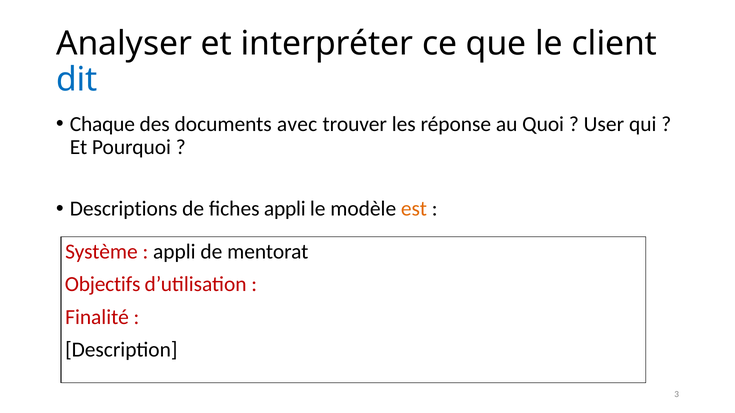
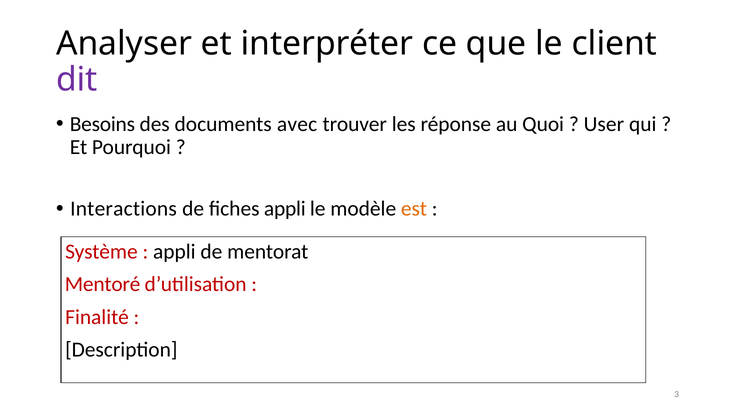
dit colour: blue -> purple
Chaque: Chaque -> Besoins
Descriptions: Descriptions -> Interactions
Objectifs: Objectifs -> Mentoré
